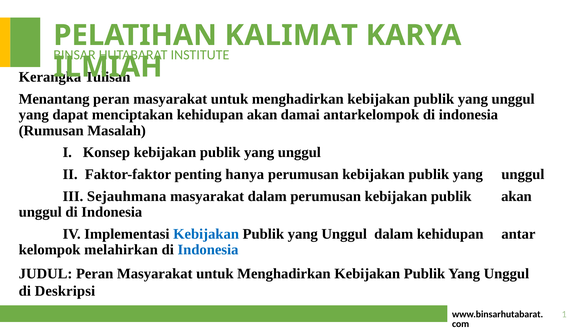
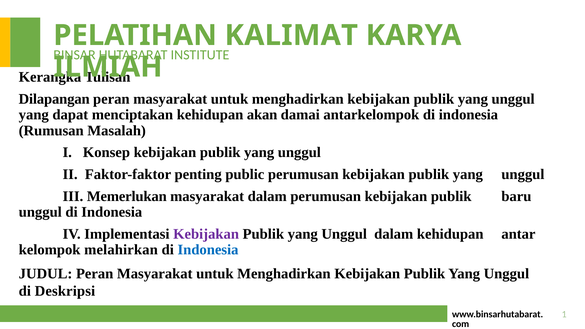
Menantang: Menantang -> Dilapangan
hanya: hanya -> public
Sejauhmana: Sejauhmana -> Memerlukan
publik akan: akan -> baru
Kebijakan at (206, 234) colour: blue -> purple
